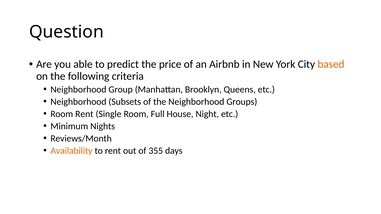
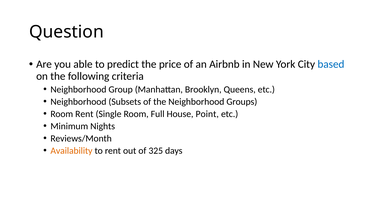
based colour: orange -> blue
Night: Night -> Point
355: 355 -> 325
